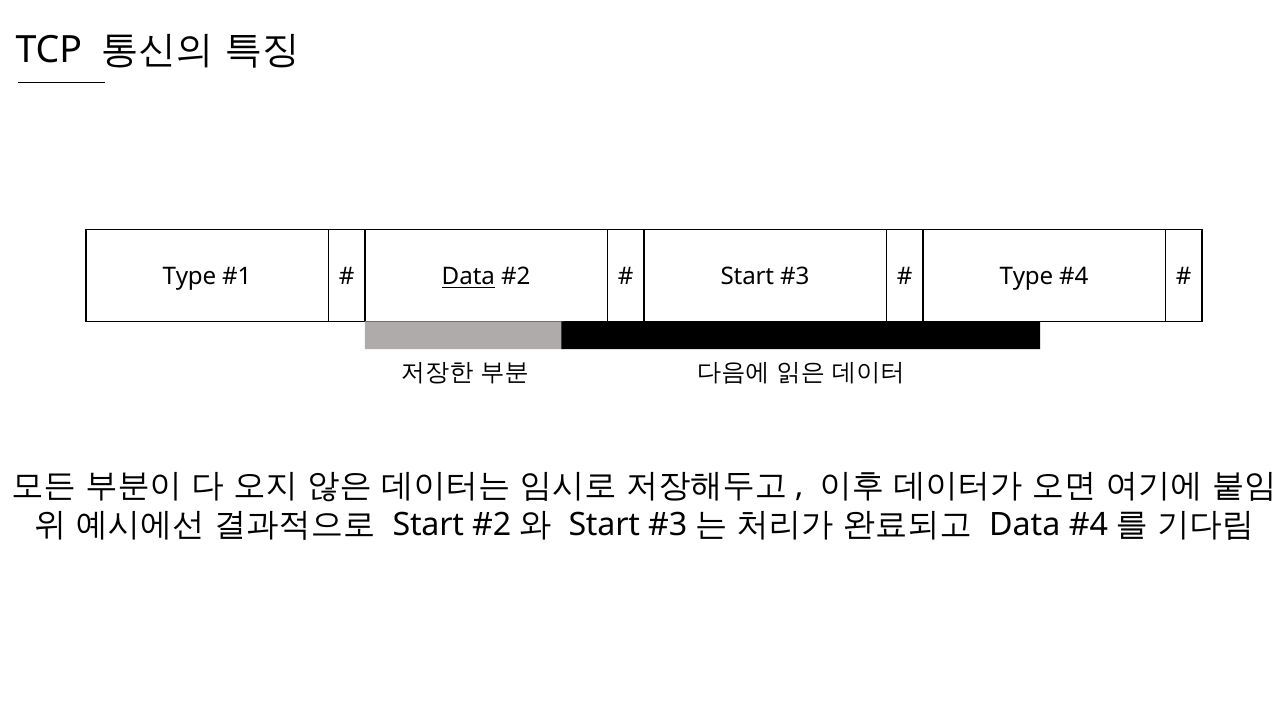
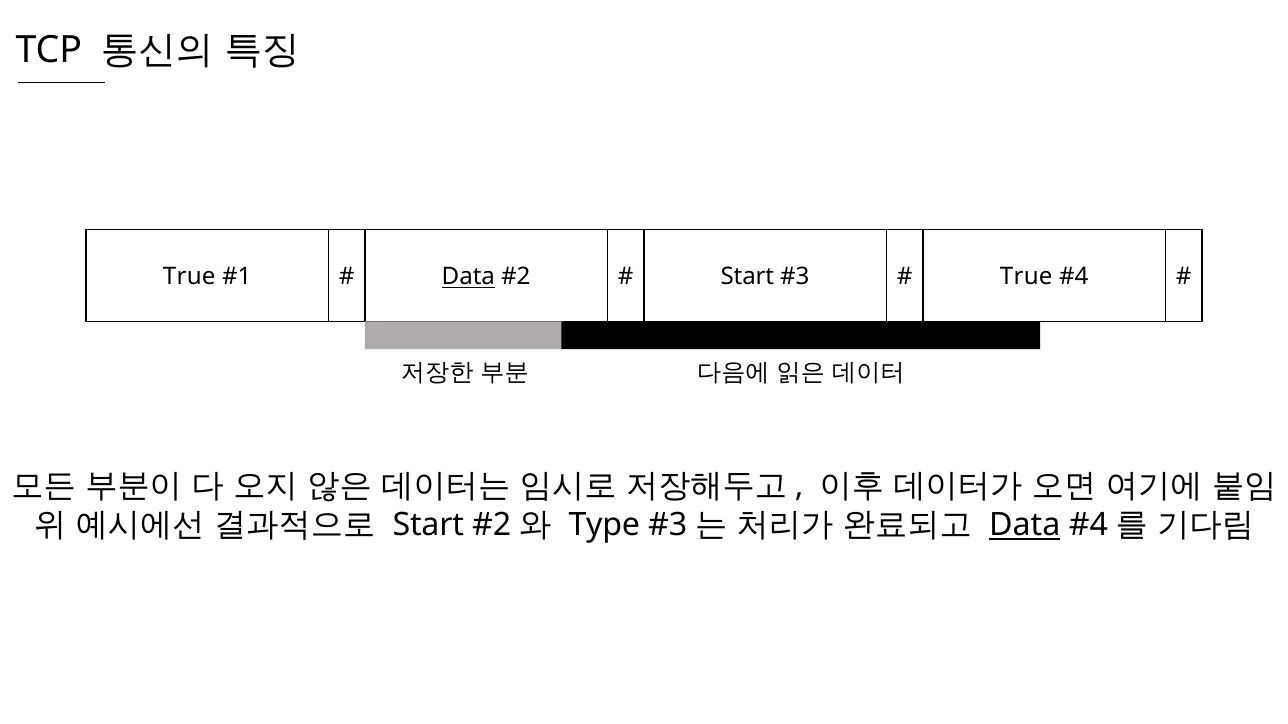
Type at (189, 277): Type -> True
Type at (1026, 277): Type -> True
Start at (604, 525): Start -> Type
Data at (1025, 525) underline: none -> present
